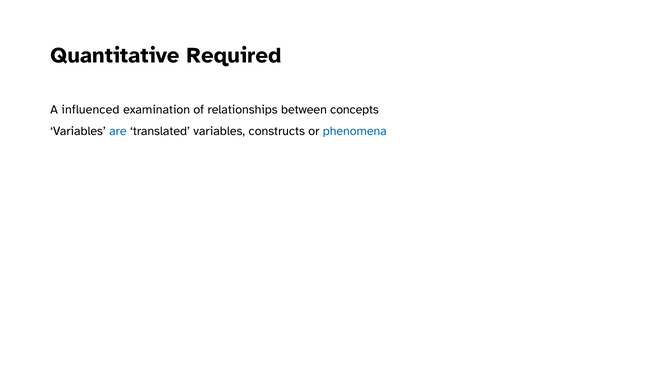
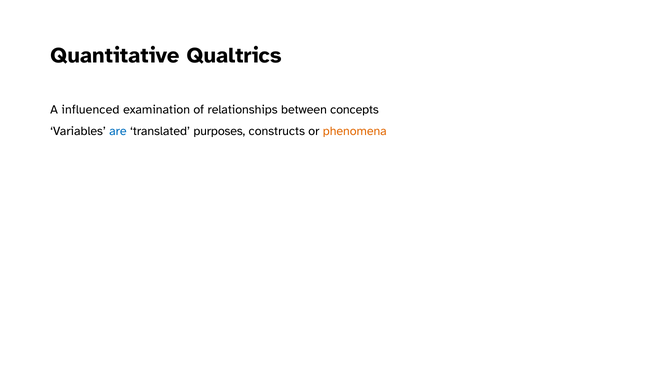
Required: Required -> Qualtrics
translated variables: variables -> purposes
phenomena colour: blue -> orange
